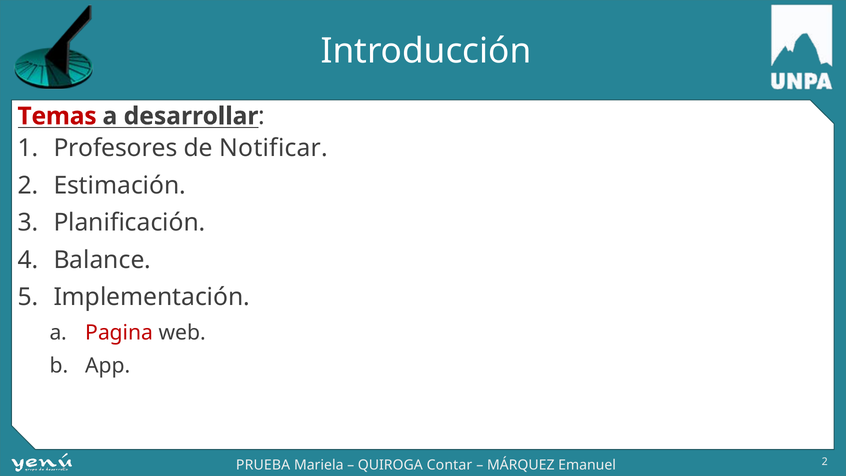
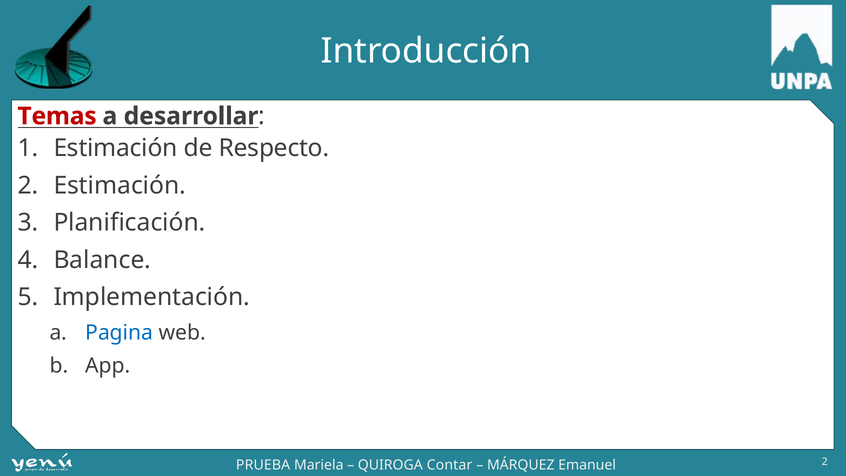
Profesores at (115, 148): Profesores -> Estimación
Notificar: Notificar -> Respecto
Pagina colour: red -> blue
